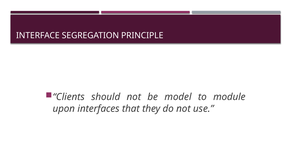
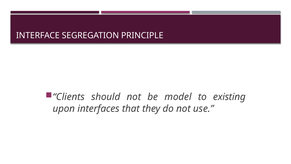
module: module -> existing
